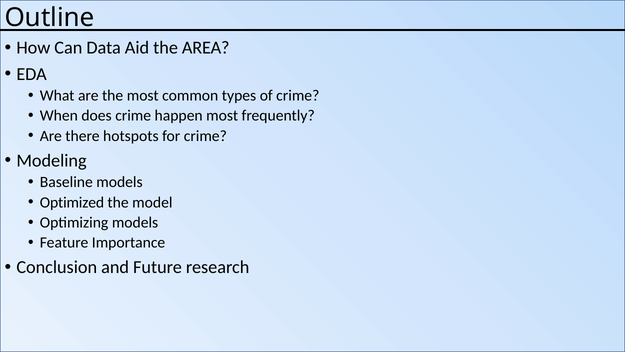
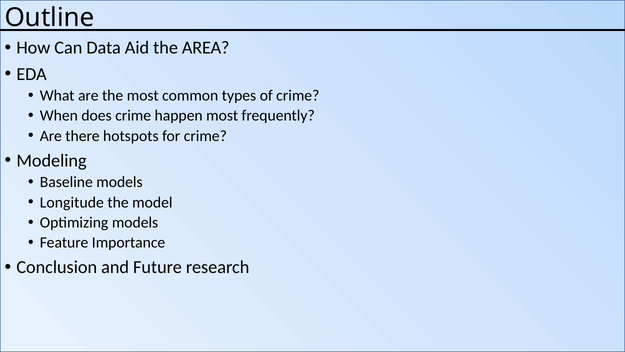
Optimized: Optimized -> Longitude
